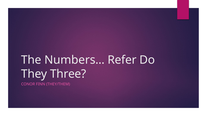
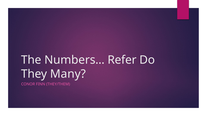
Three: Three -> Many
